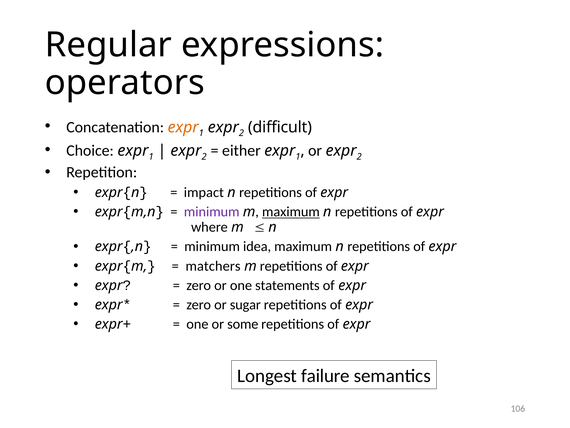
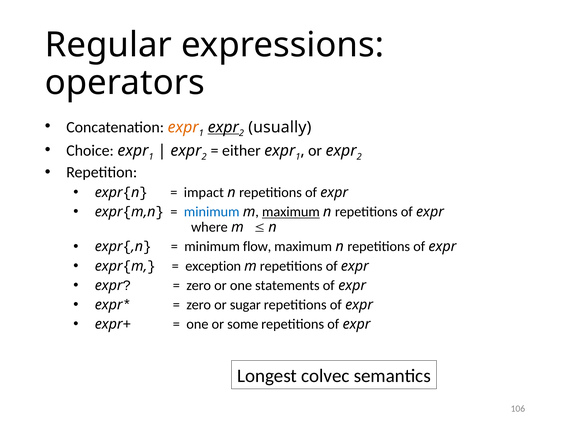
expr at (223, 127) underline: none -> present
difficult: difficult -> usually
minimum at (212, 212) colour: purple -> blue
idea: idea -> flow
matchers: matchers -> exception
failure: failure -> colvec
